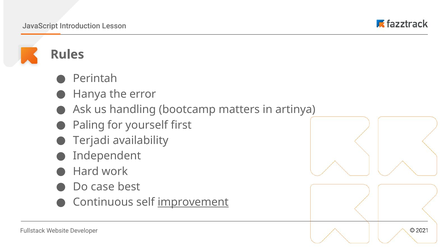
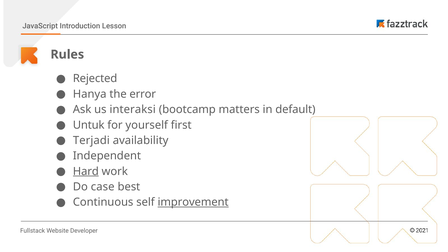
Perintah: Perintah -> Rejected
handling: handling -> interaksi
artinya: artinya -> default
Paling: Paling -> Untuk
Hard underline: none -> present
